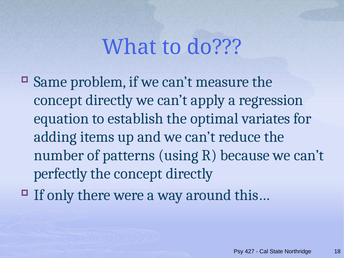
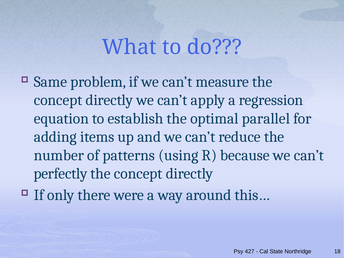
variates: variates -> parallel
